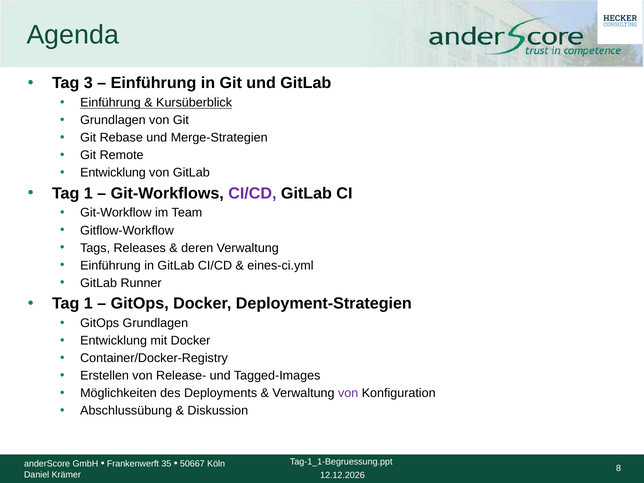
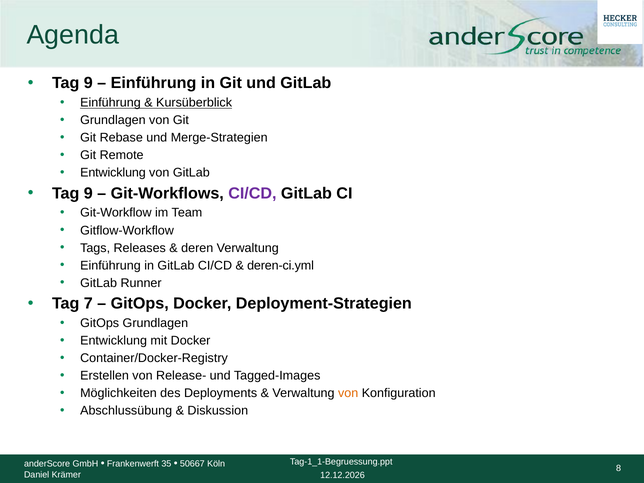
3 at (88, 83): 3 -> 9
1 at (88, 193): 1 -> 9
eines-ci.yml: eines-ci.yml -> deren-ci.yml
1 at (88, 304): 1 -> 7
von at (348, 393) colour: purple -> orange
